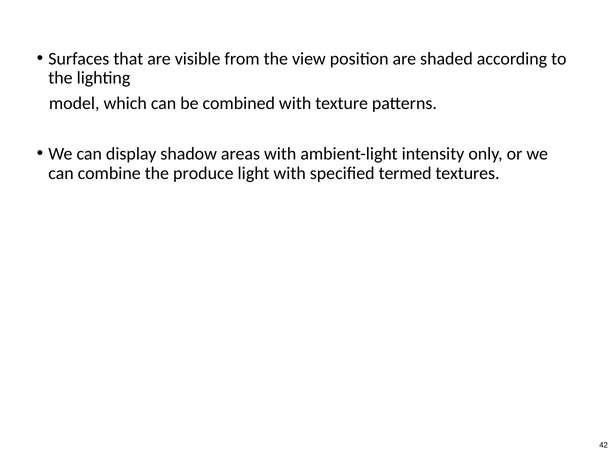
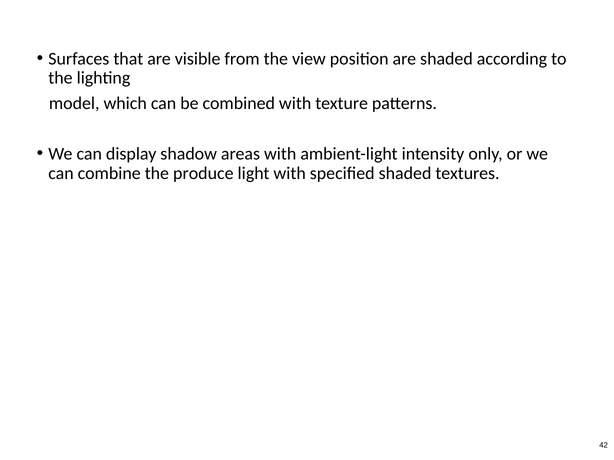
specified termed: termed -> shaded
